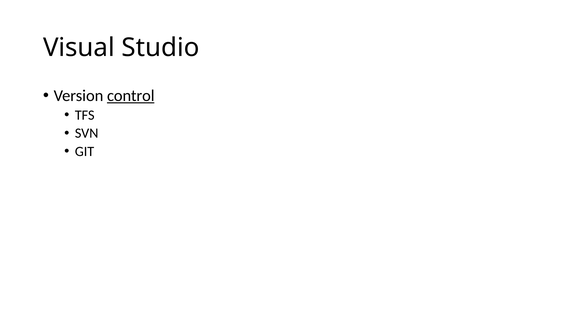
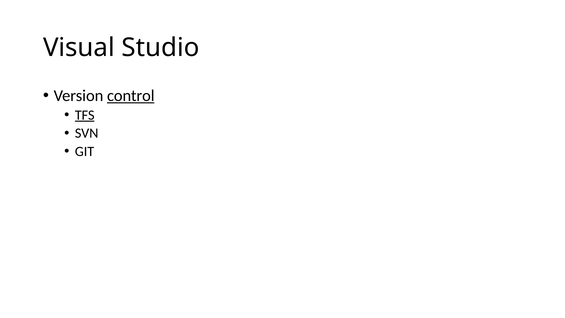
TFS underline: none -> present
